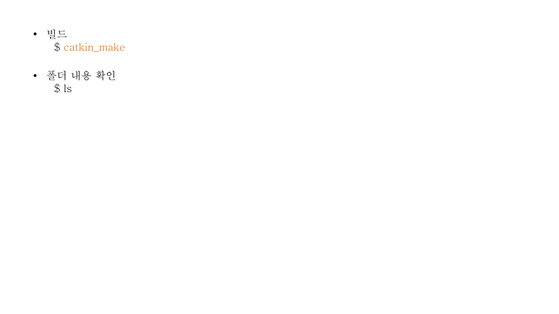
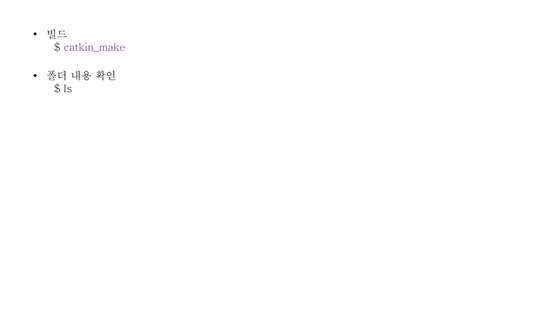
catkin_make colour: orange -> purple
